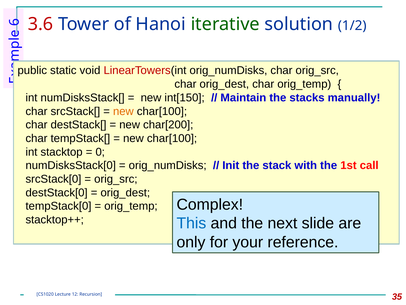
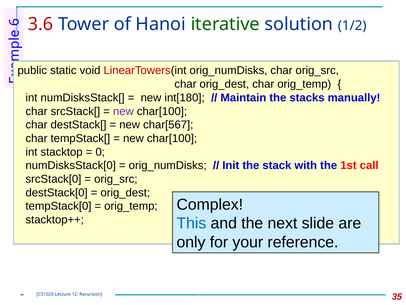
int[150: int[150 -> int[180
new at (123, 111) colour: orange -> purple
char[200: char[200 -> char[567
